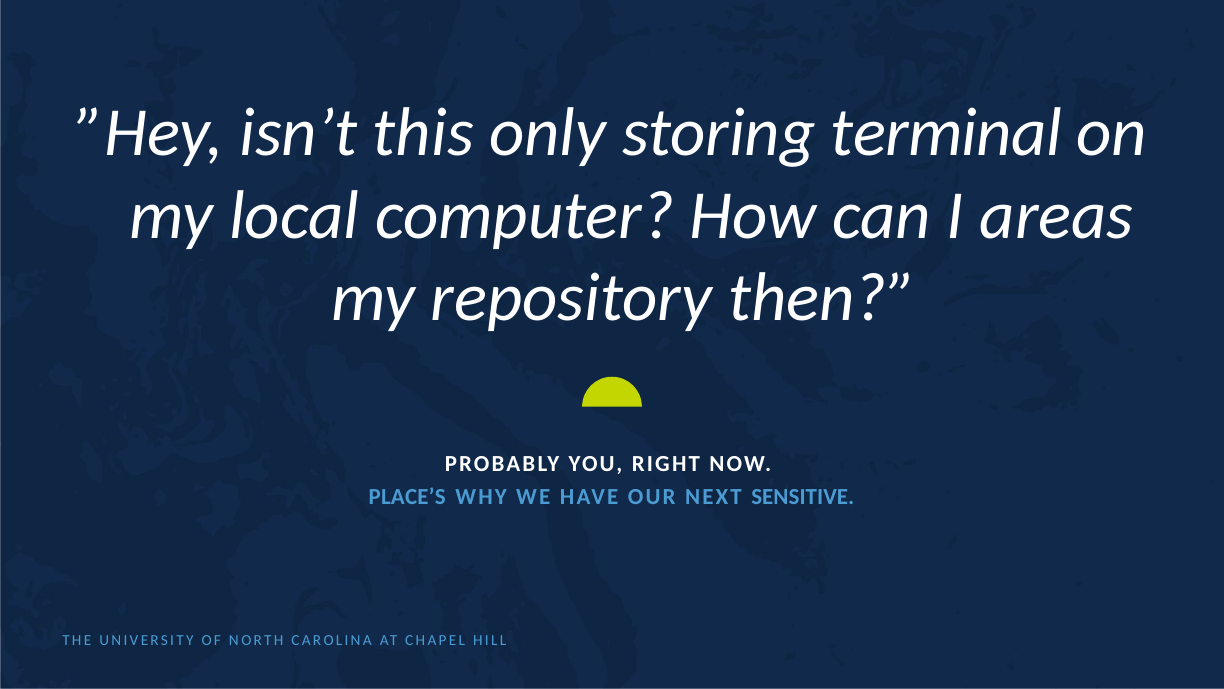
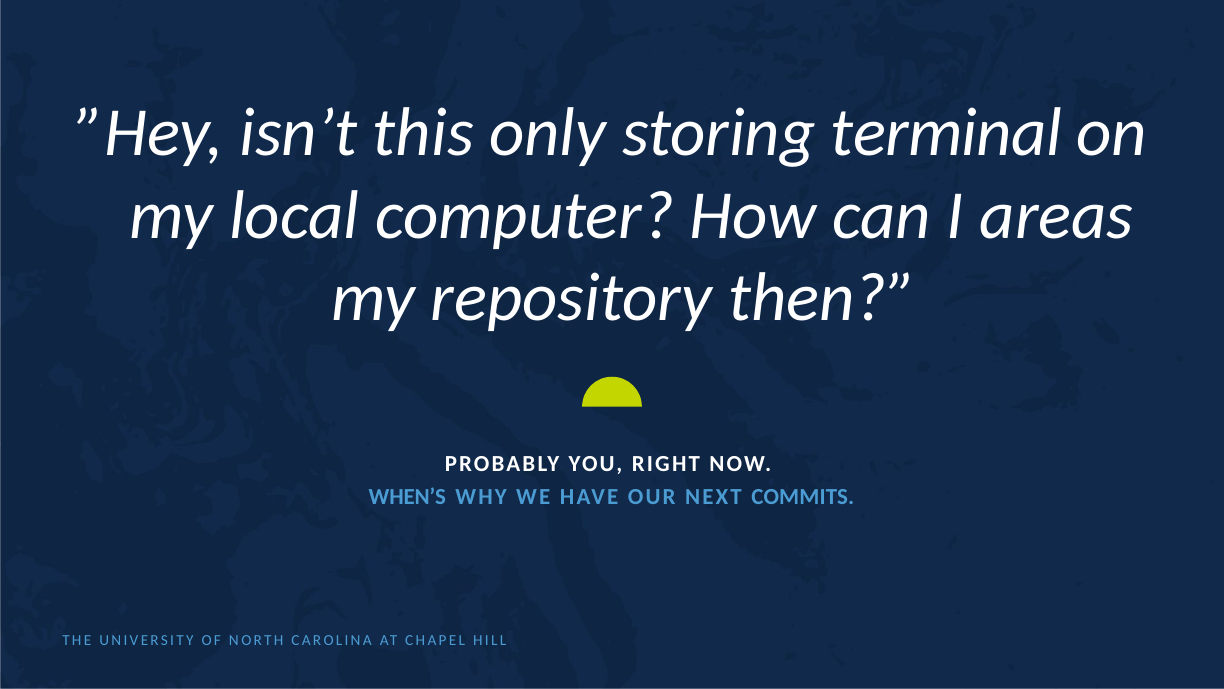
PLACE’S: PLACE’S -> WHEN’S
SENSITIVE: SENSITIVE -> COMMITS
